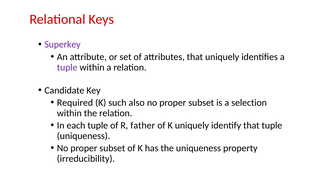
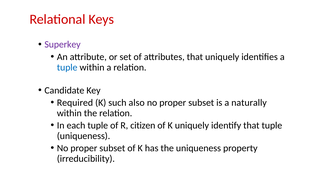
tuple at (67, 67) colour: purple -> blue
selection: selection -> naturally
father: father -> citizen
